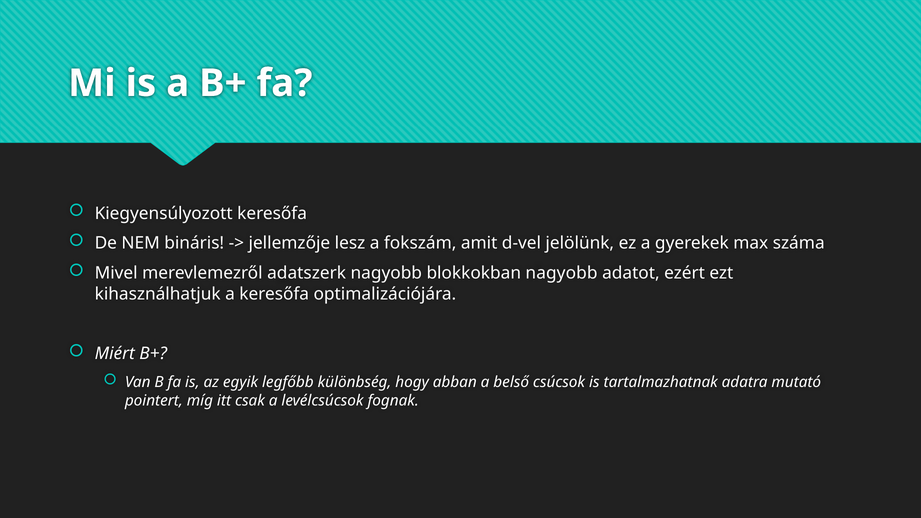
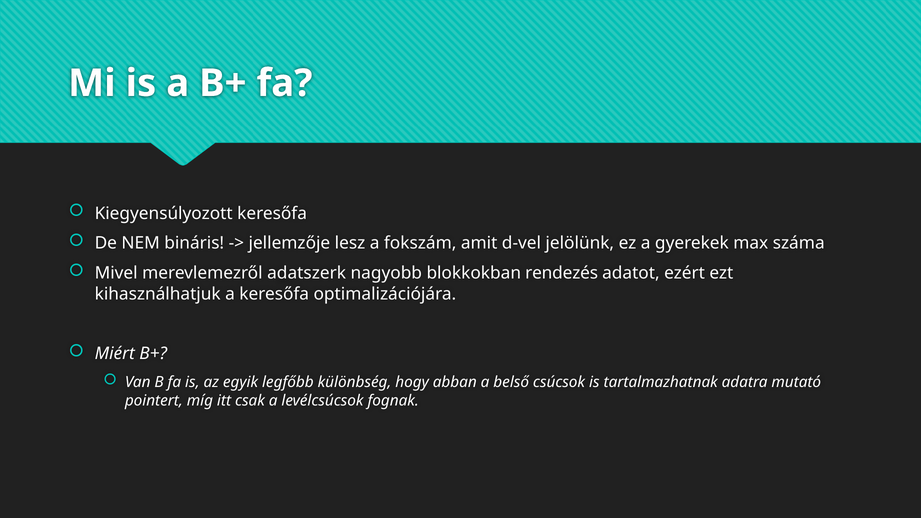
blokkokban nagyobb: nagyobb -> rendezés
